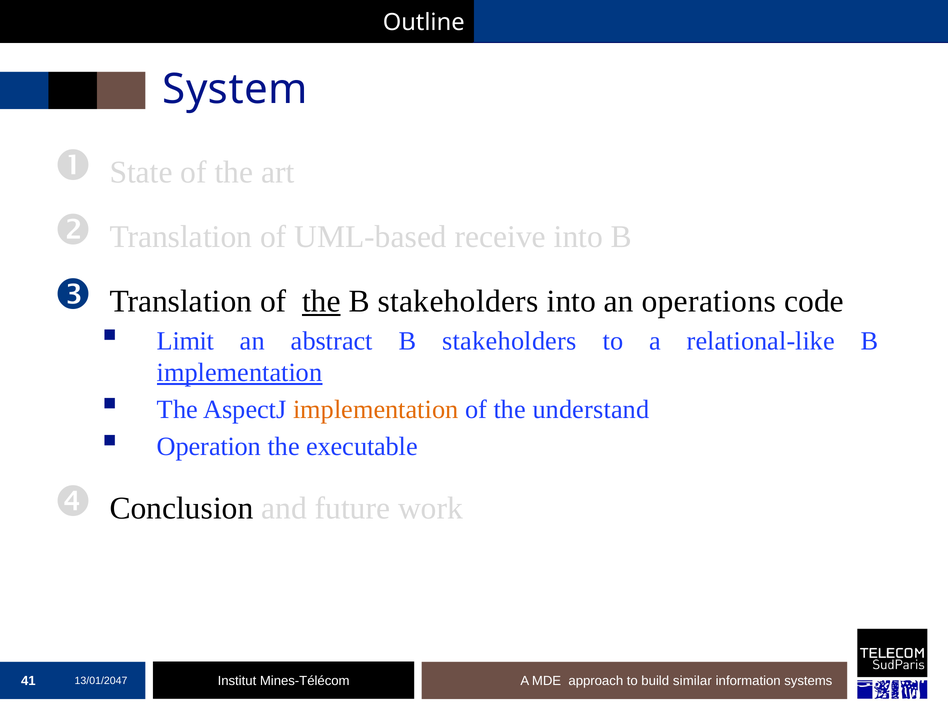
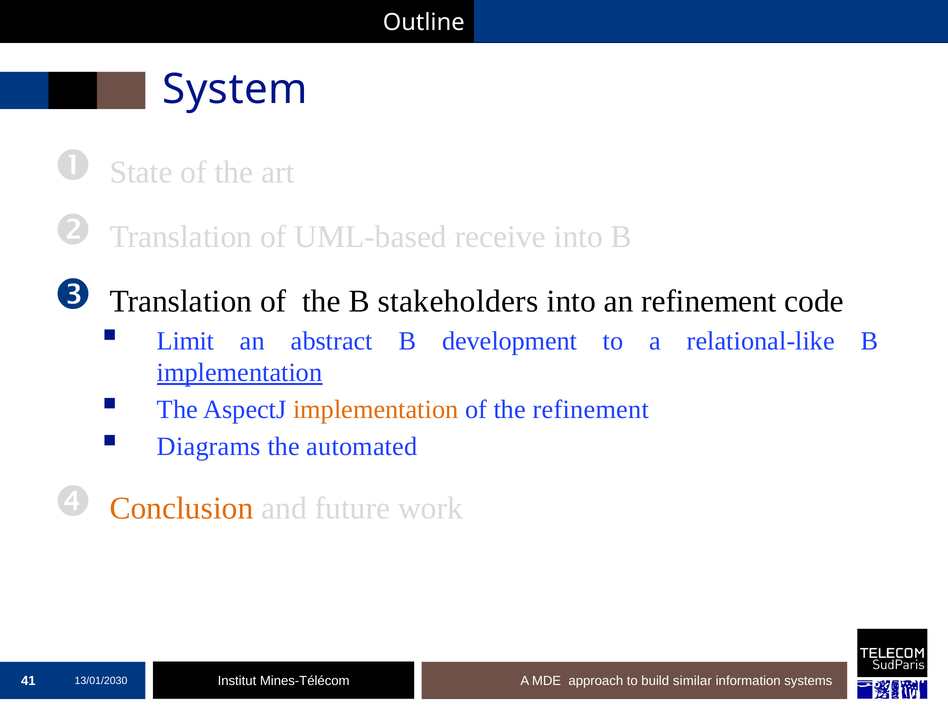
the at (321, 301) underline: present -> none
an operations: operations -> refinement
abstract B stakeholders: stakeholders -> development
the understand: understand -> refinement
Operation: Operation -> Diagrams
executable: executable -> automated
Conclusion colour: black -> orange
13/01/2047: 13/01/2047 -> 13/01/2030
